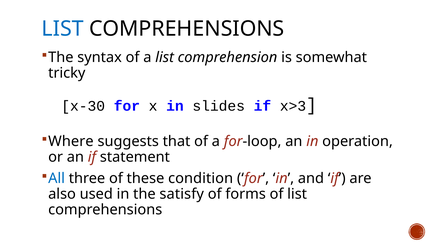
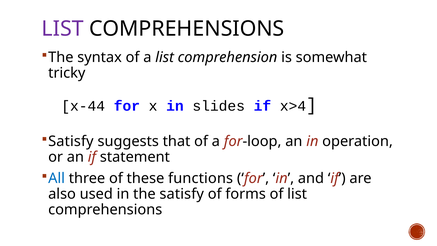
LIST at (63, 29) colour: blue -> purple
x-30: x-30 -> x-44
x>3: x>3 -> x>4
Where at (71, 141): Where -> Satisfy
condition: condition -> functions
